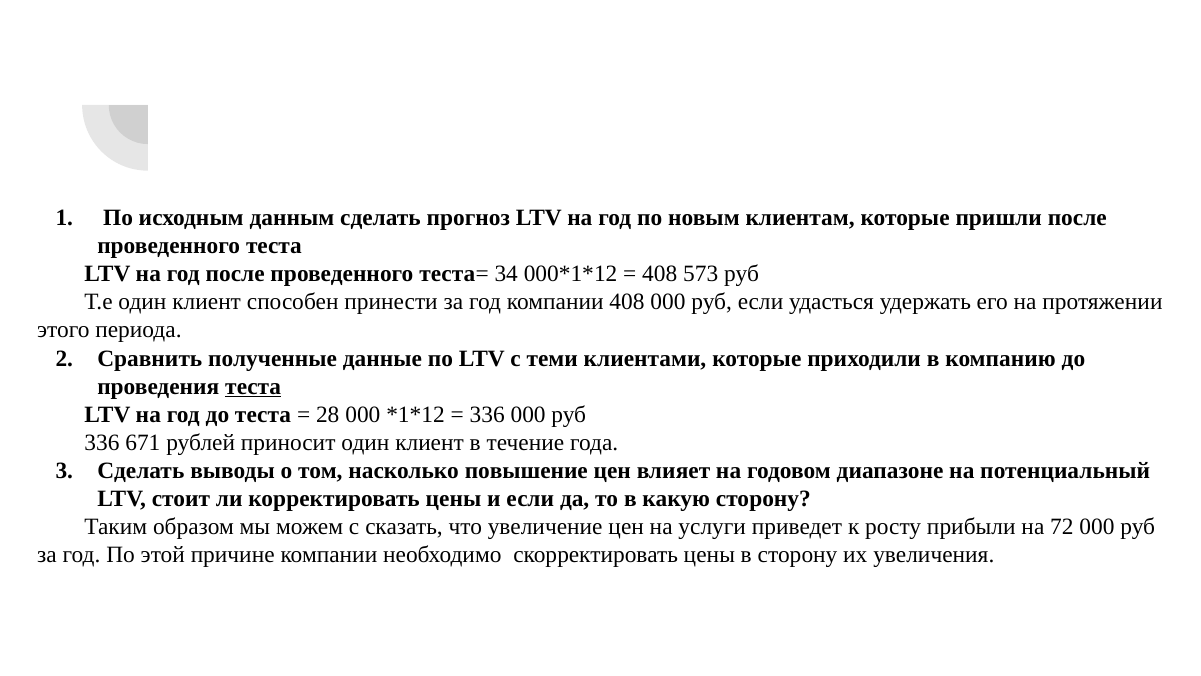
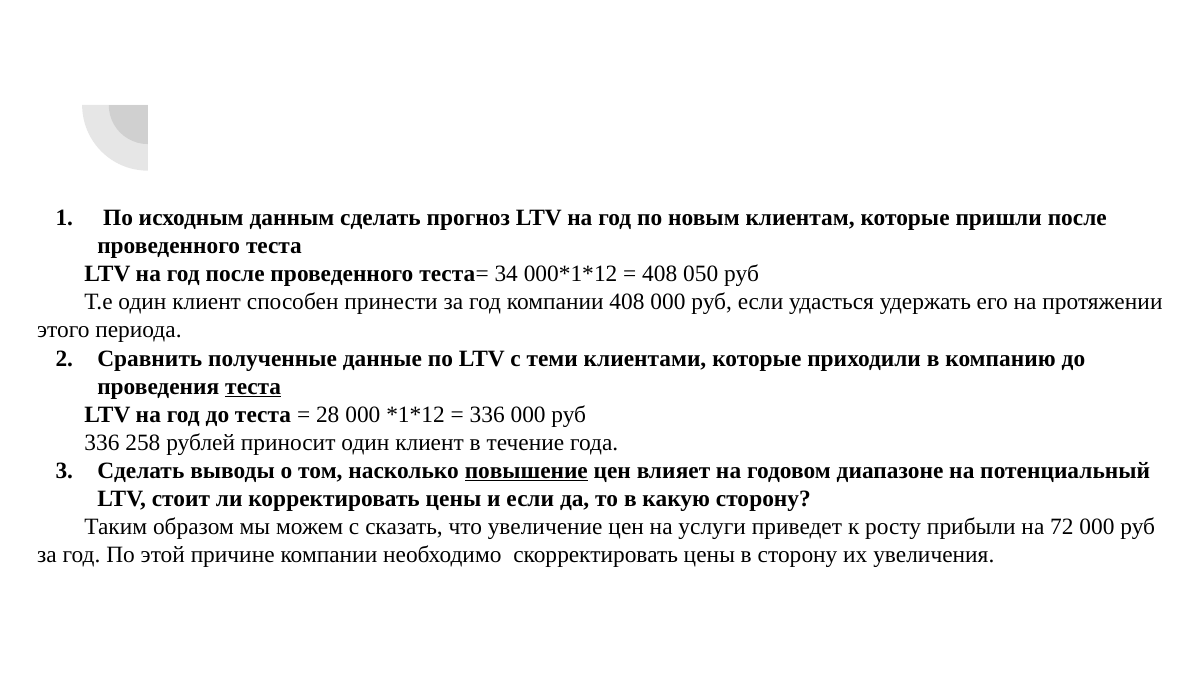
573: 573 -> 050
671: 671 -> 258
повышение underline: none -> present
